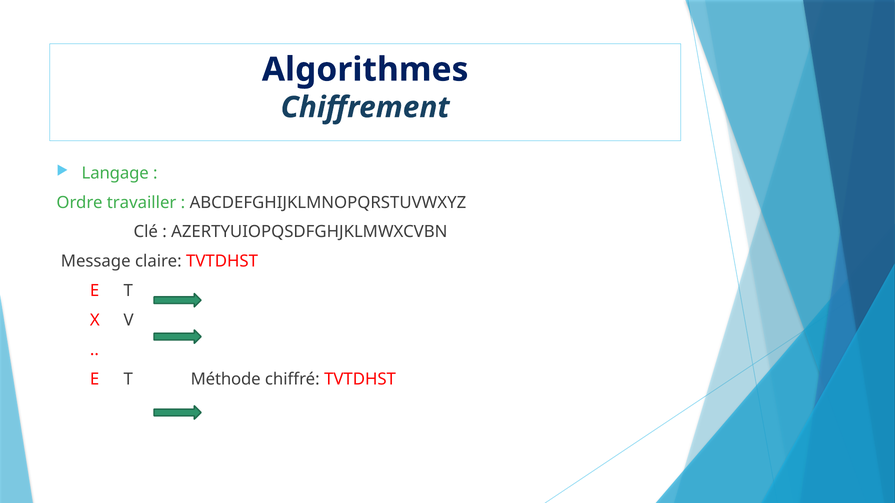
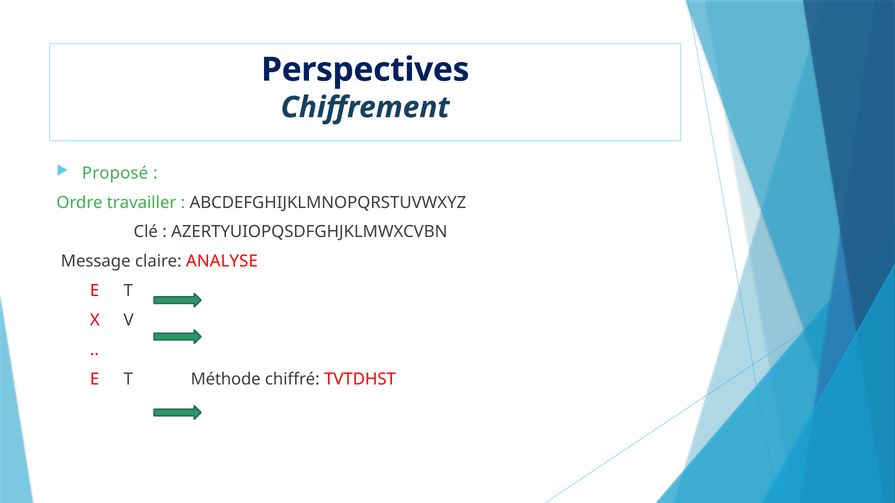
Algorithmes: Algorithmes -> Perspectives
Langage: Langage -> Proposé
claire TVTDHST: TVTDHST -> ANALYSE
